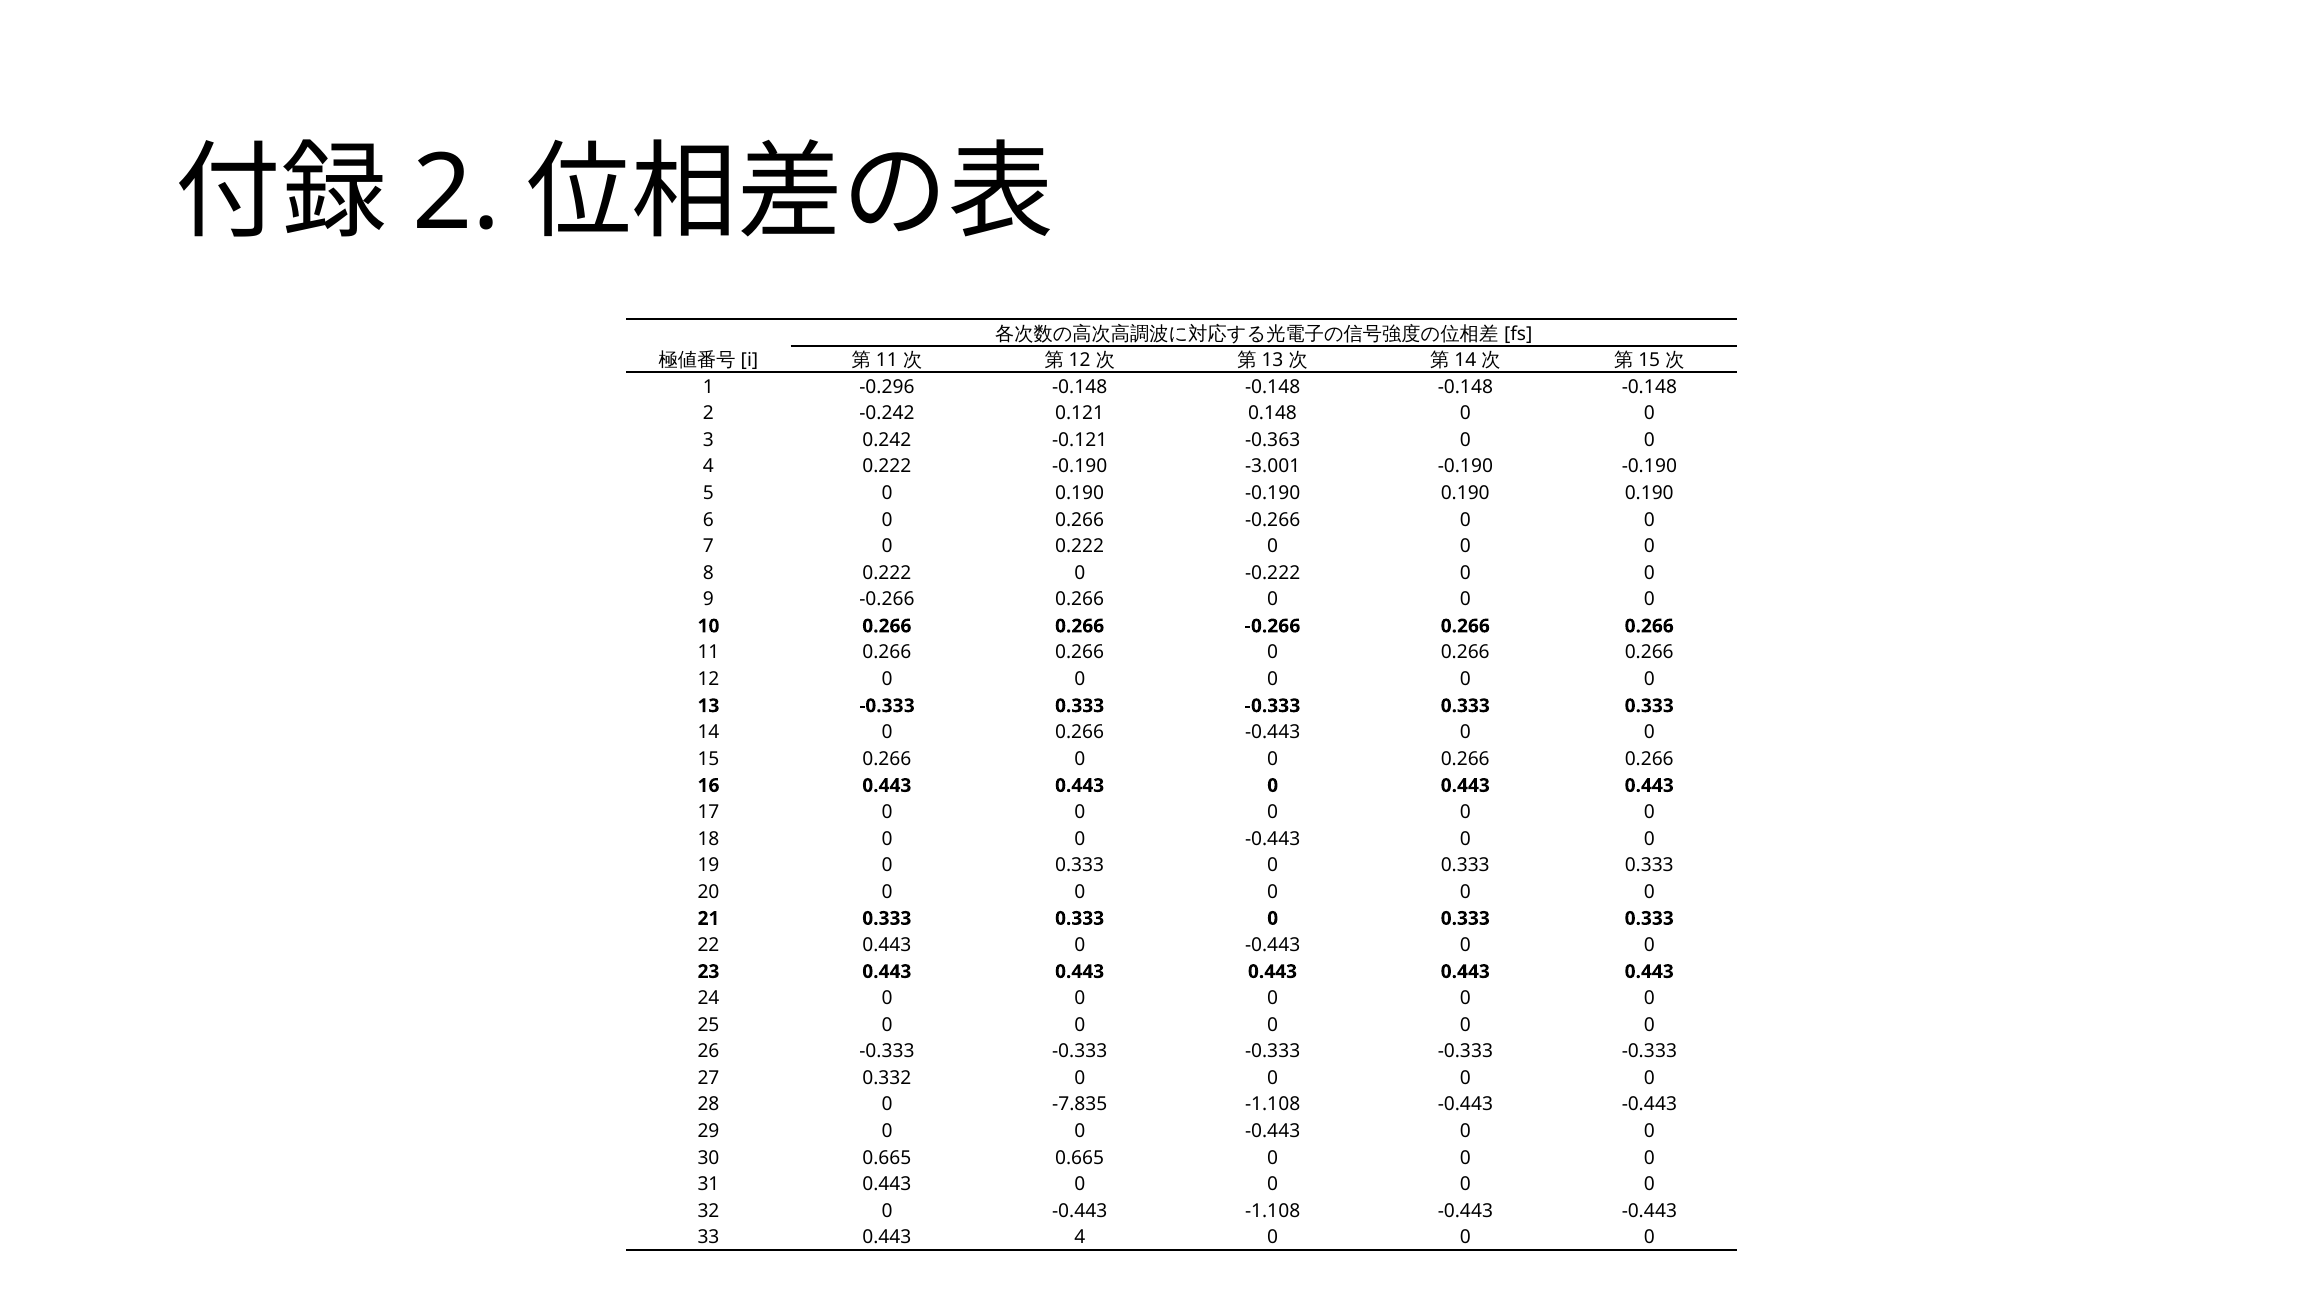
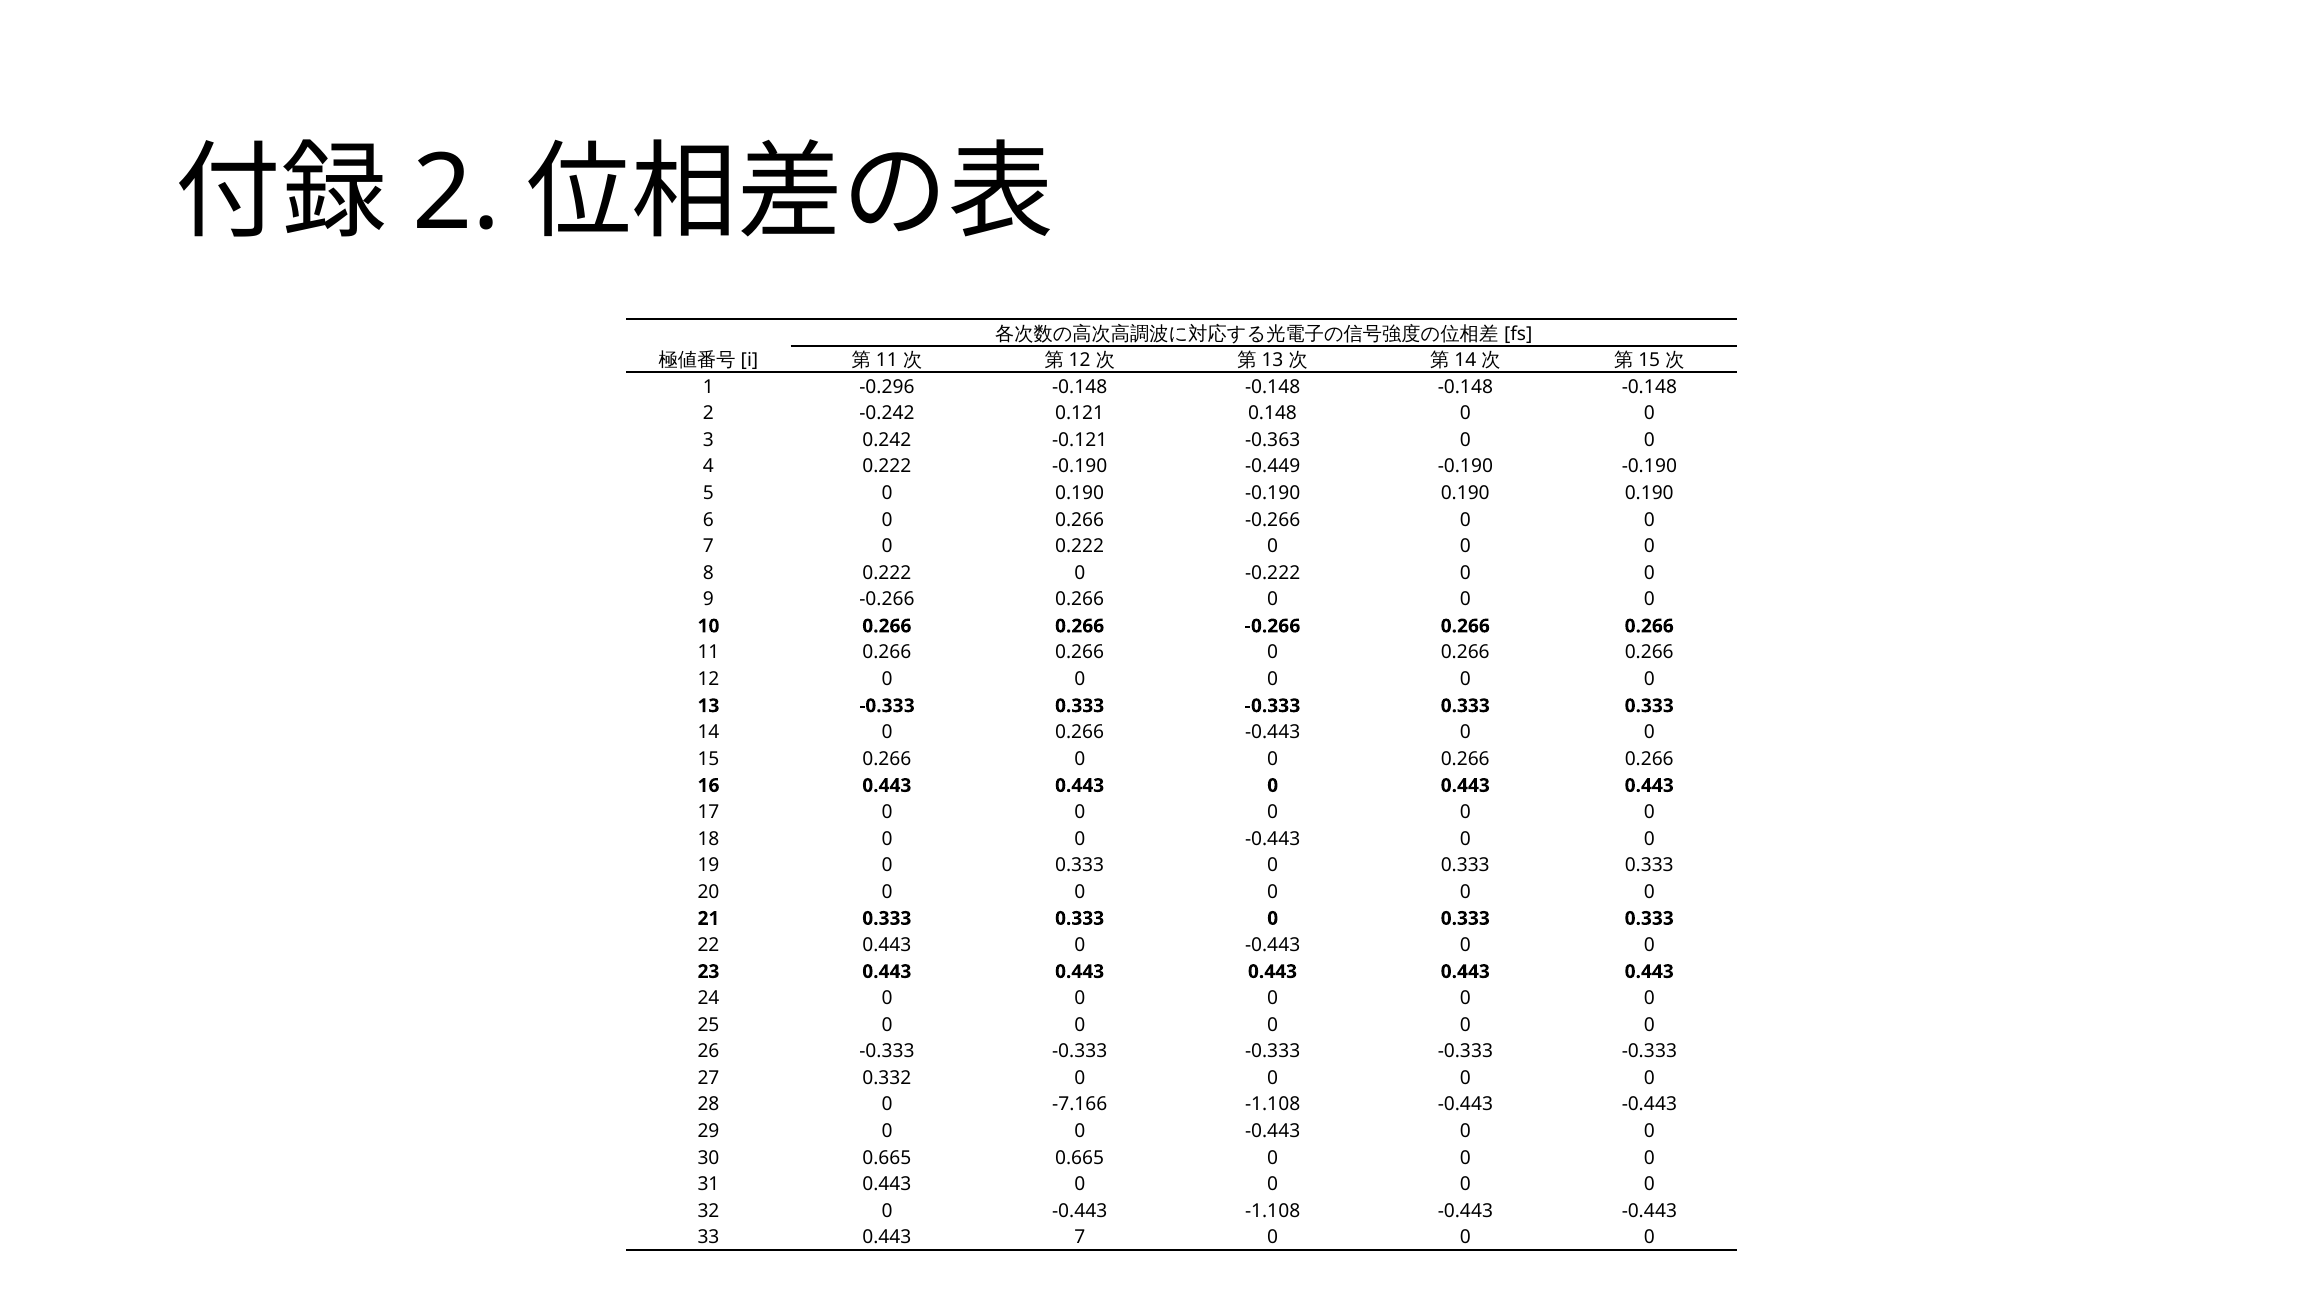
-3.001: -3.001 -> -0.449
-7.835: -7.835 -> -7.166
0.443 4: 4 -> 7
